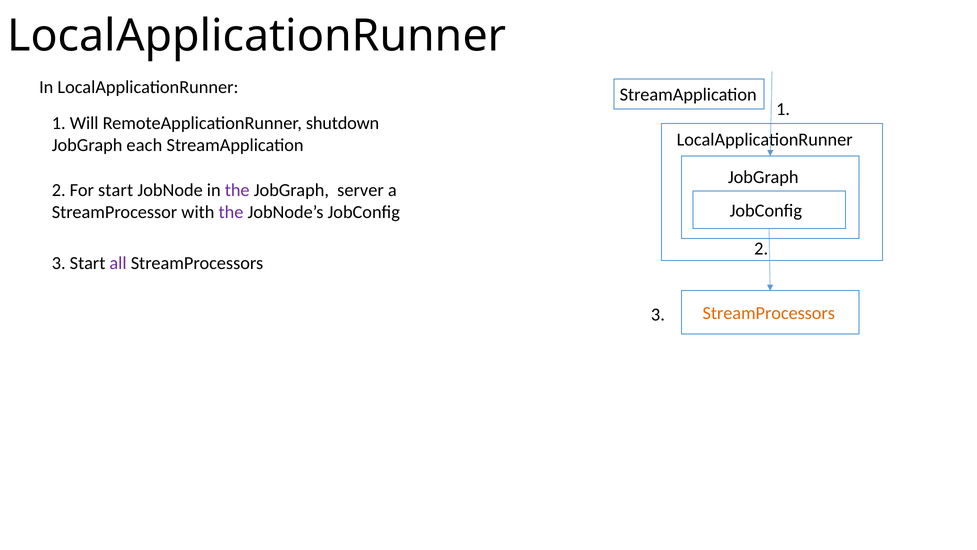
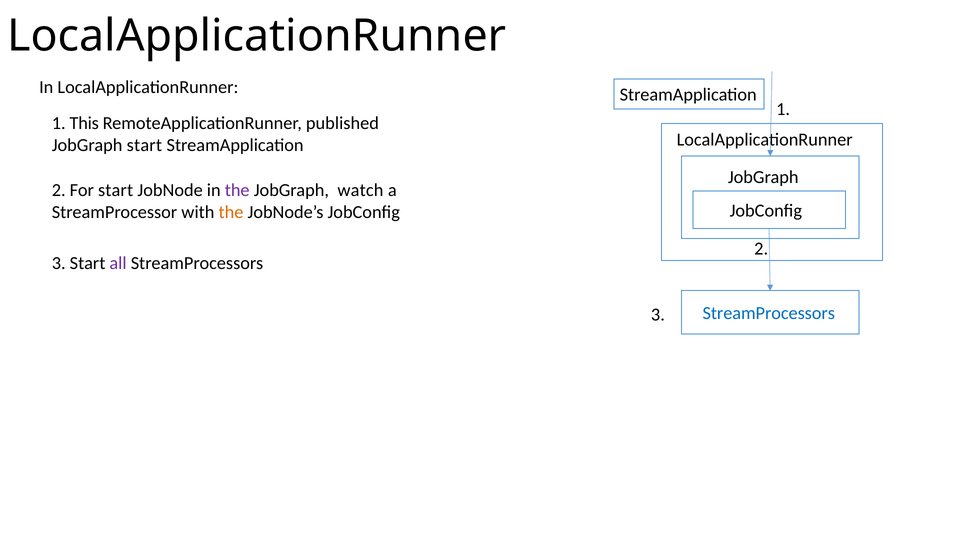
Will: Will -> This
shutdown: shutdown -> published
JobGraph each: each -> start
server: server -> watch
the at (231, 212) colour: purple -> orange
StreamProcessors at (769, 313) colour: orange -> blue
